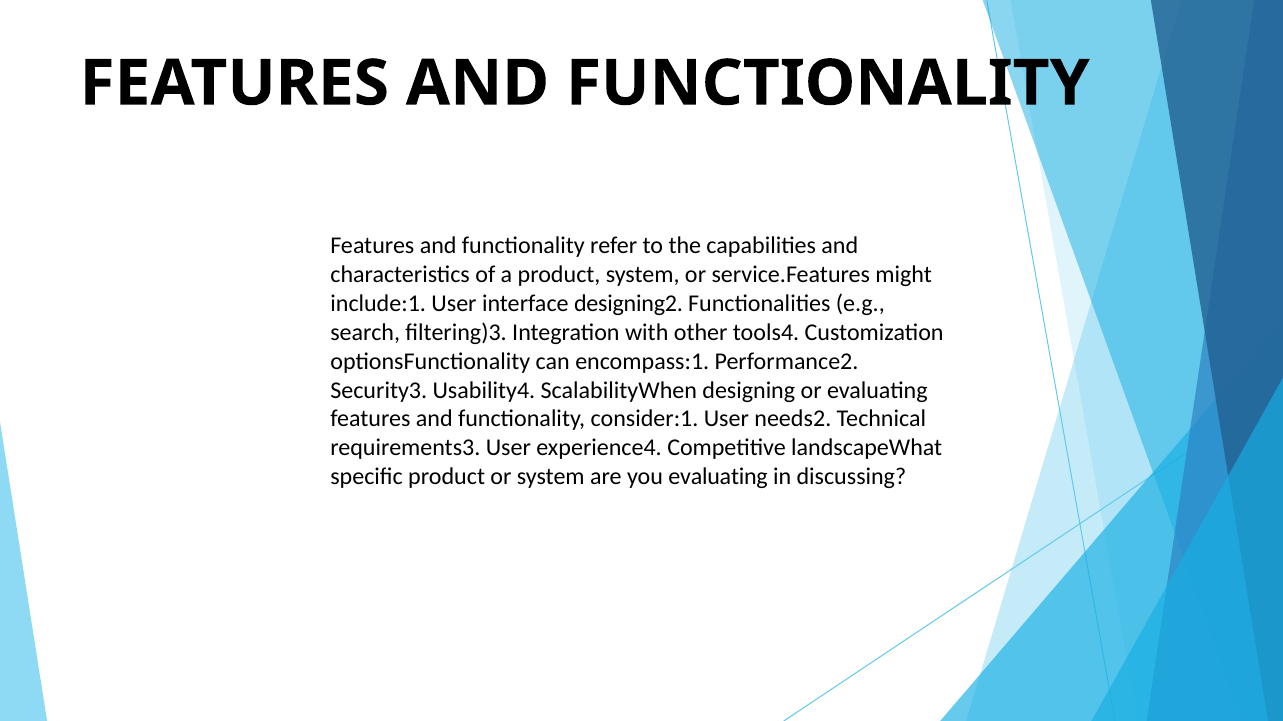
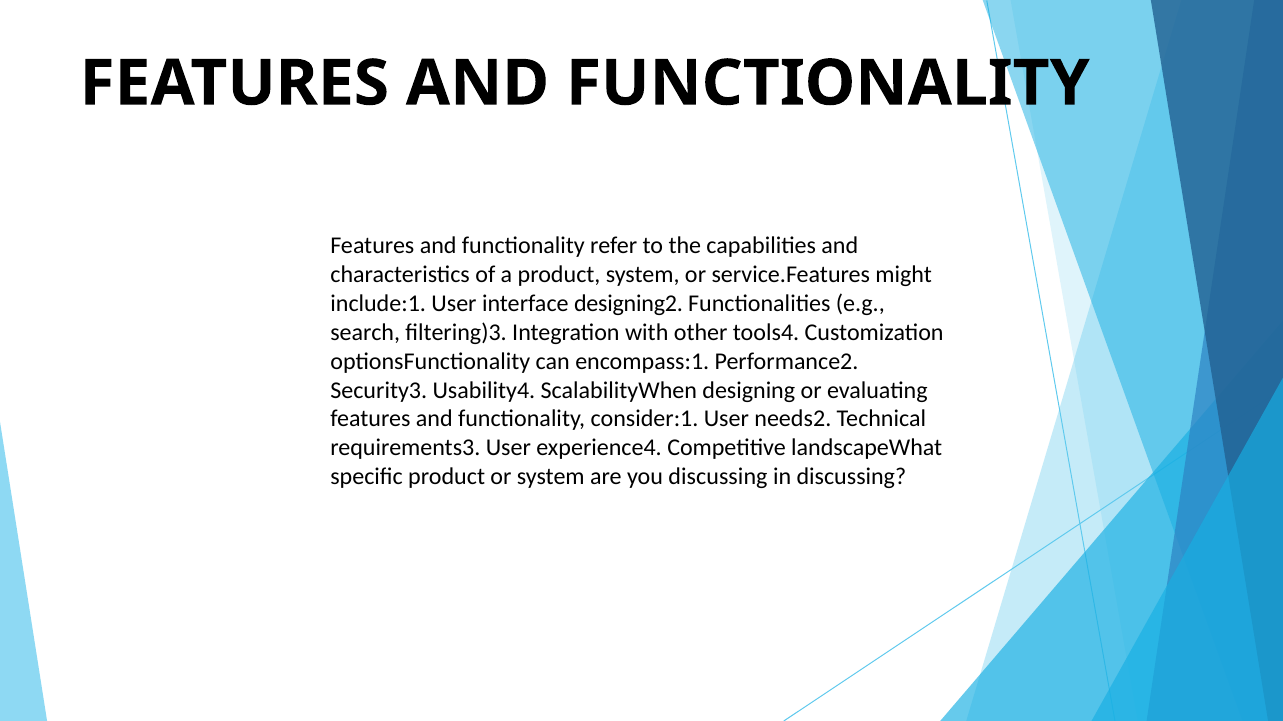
you evaluating: evaluating -> discussing
